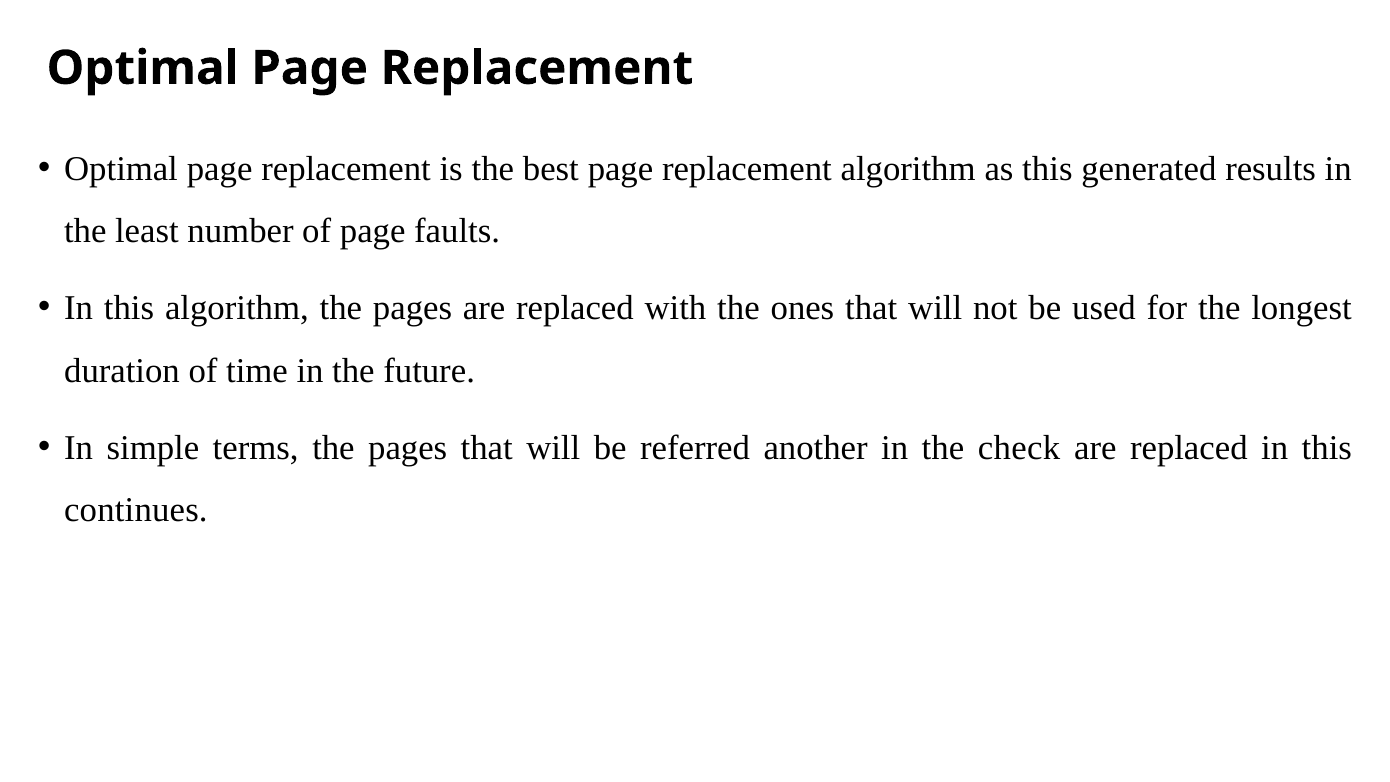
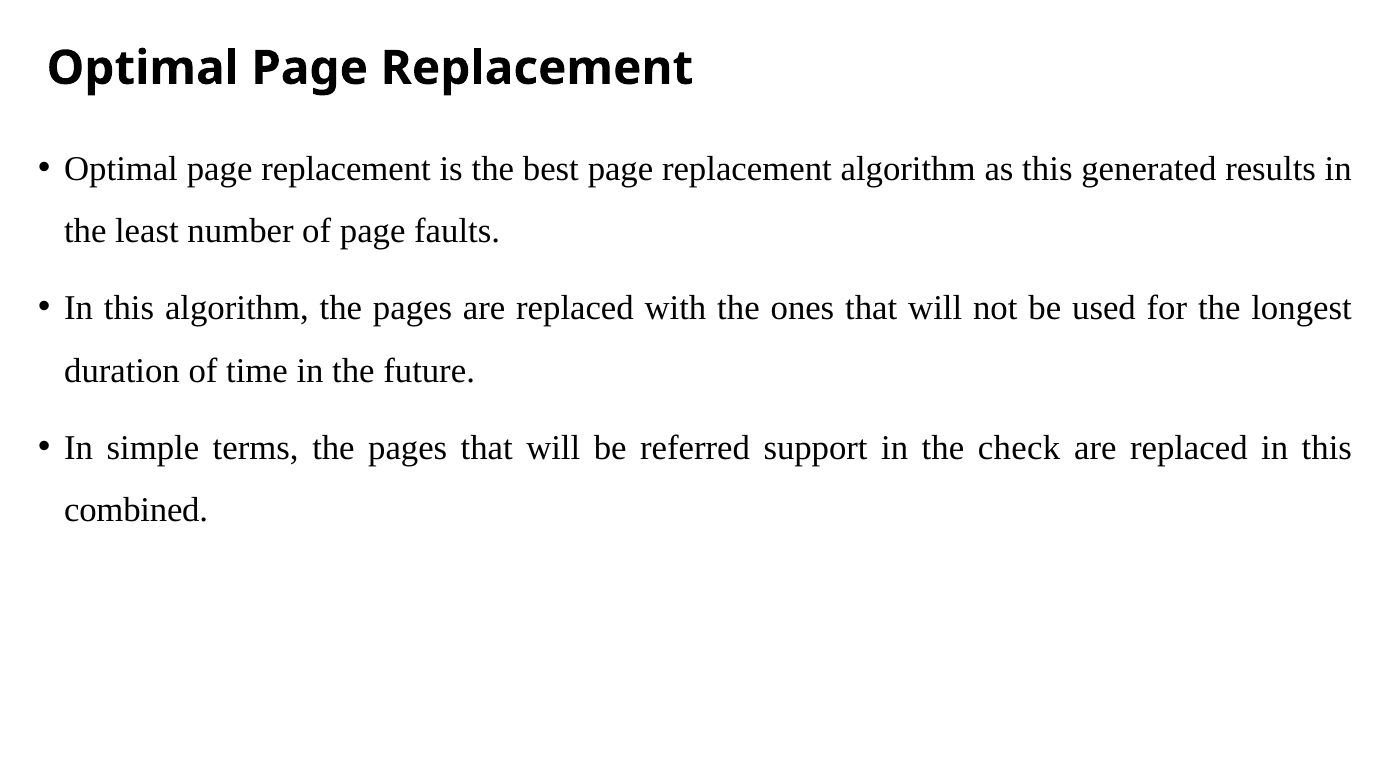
another: another -> support
continues: continues -> combined
